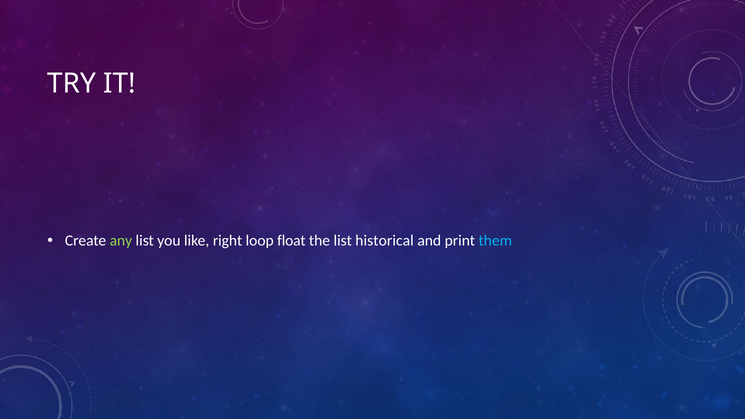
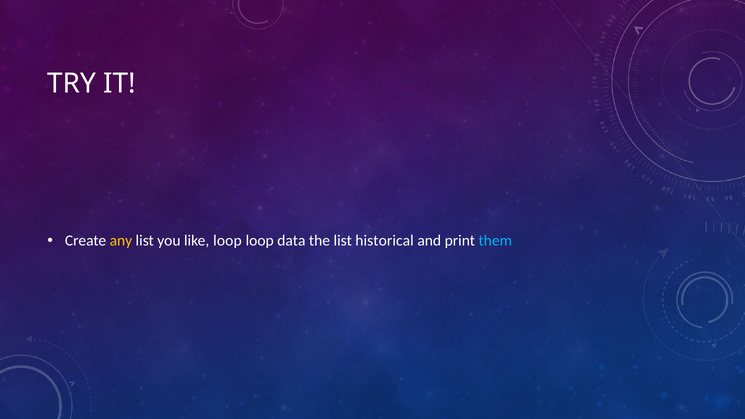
any colour: light green -> yellow
like right: right -> loop
float: float -> data
